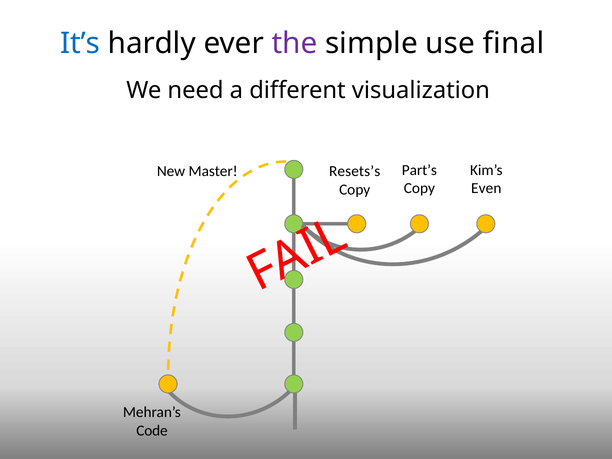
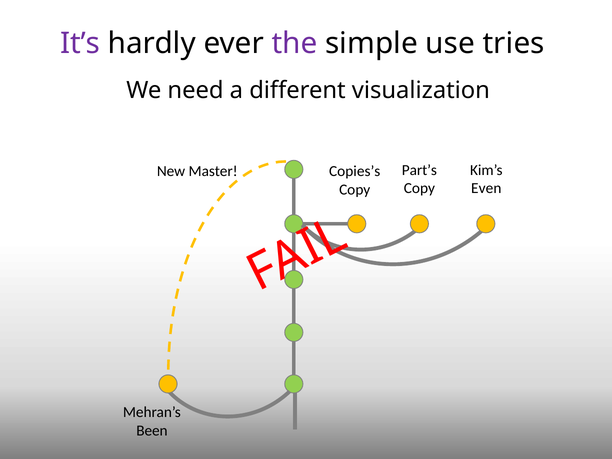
It’s colour: blue -> purple
final: final -> tries
Resets’s: Resets’s -> Copies’s
Code: Code -> Been
